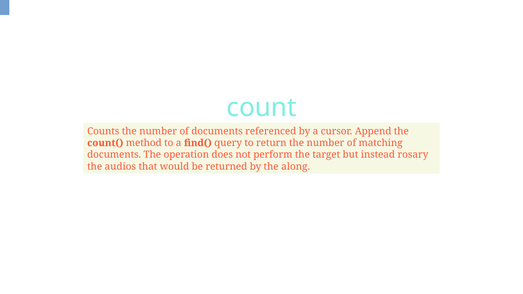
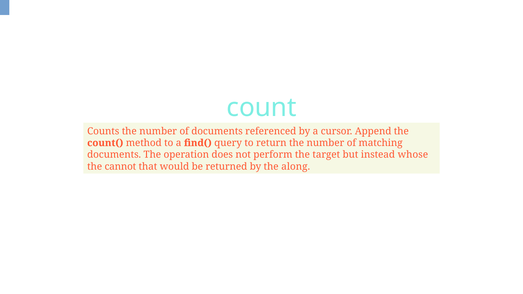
rosary: rosary -> whose
audios: audios -> cannot
